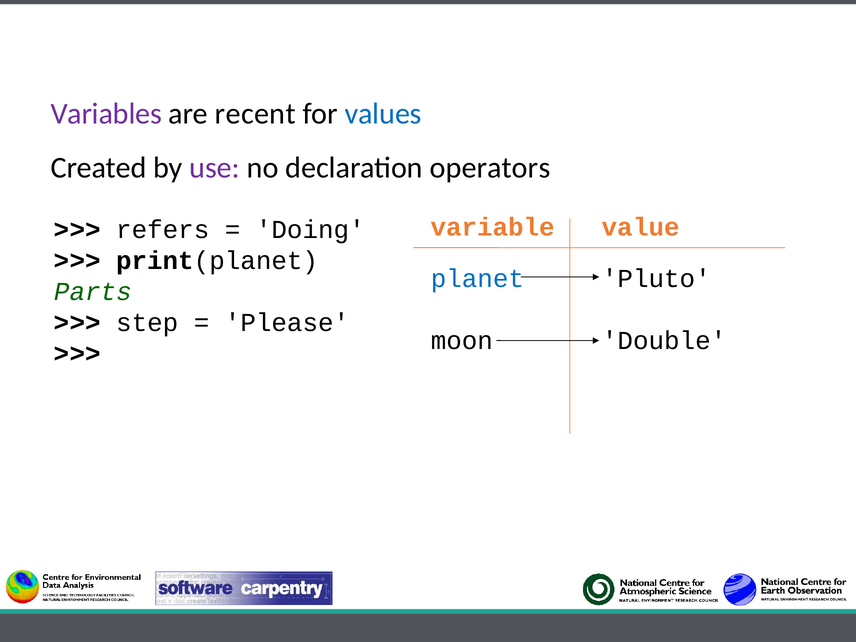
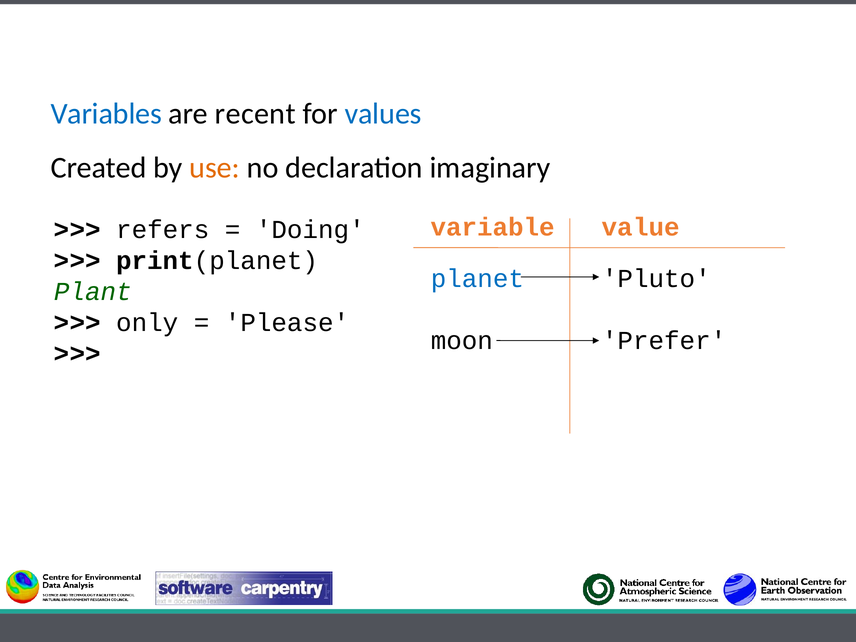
Variables colour: purple -> blue
use colour: purple -> orange
operators: operators -> imaginary
Parts: Parts -> Plant
step: step -> only
Double: Double -> Prefer
